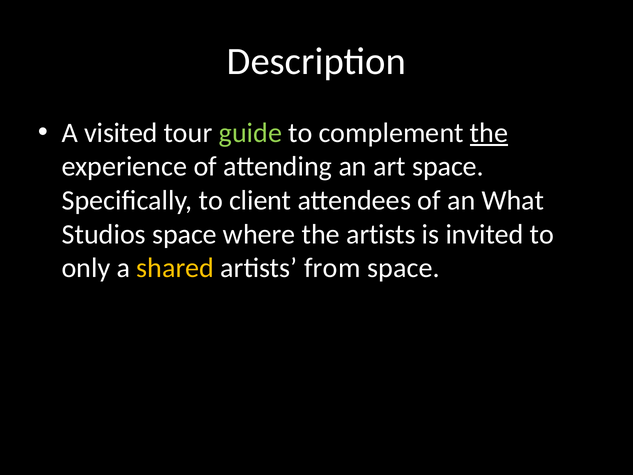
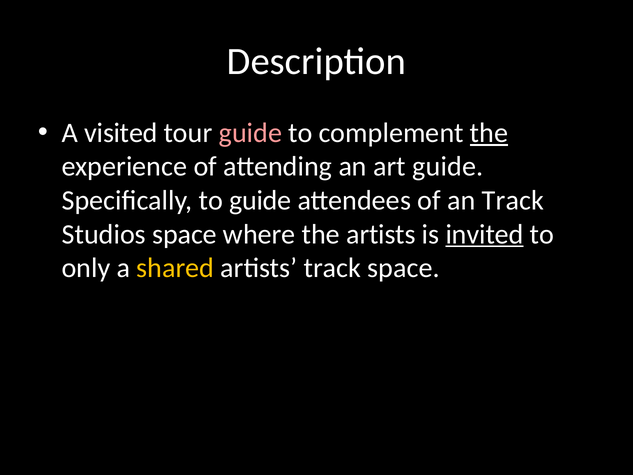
guide at (250, 133) colour: light green -> pink
art space: space -> guide
to client: client -> guide
an What: What -> Track
invited underline: none -> present
artists from: from -> track
